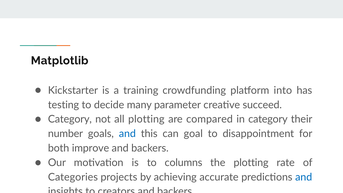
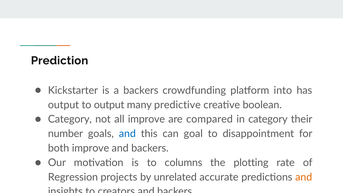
Matplotlib: Matplotlib -> Prediction
a training: training -> backers
testing at (63, 105): testing -> output
to decide: decide -> output
parameter: parameter -> predictive
succeed: succeed -> boolean
all plotting: plotting -> improve
Categories: Categories -> Regression
achieving: achieving -> unrelated
and at (304, 177) colour: blue -> orange
